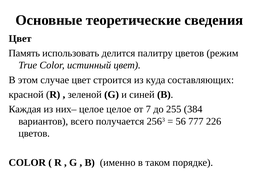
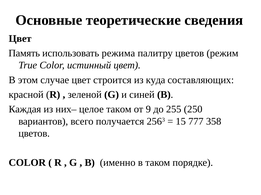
делится: делится -> режима
целое целое: целое -> таком
7: 7 -> 9
384: 384 -> 250
56: 56 -> 15
226: 226 -> 358
